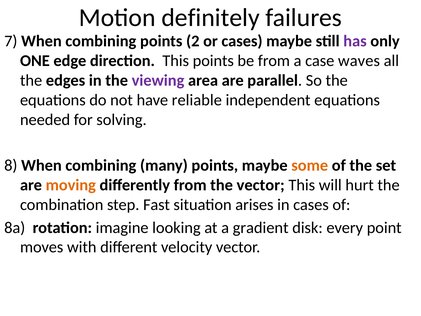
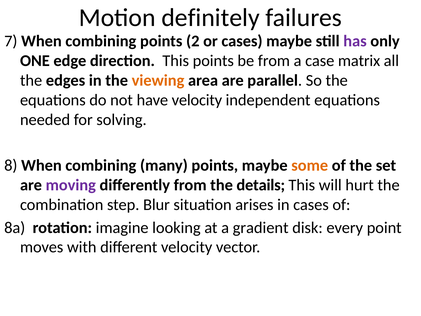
waves: waves -> matrix
viewing colour: purple -> orange
have reliable: reliable -> velocity
moving colour: orange -> purple
the vector: vector -> details
Fast: Fast -> Blur
